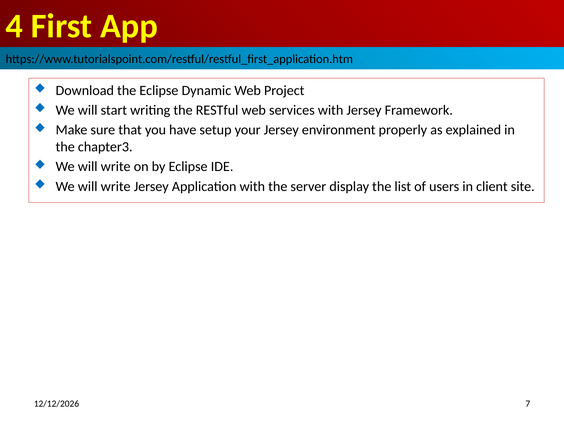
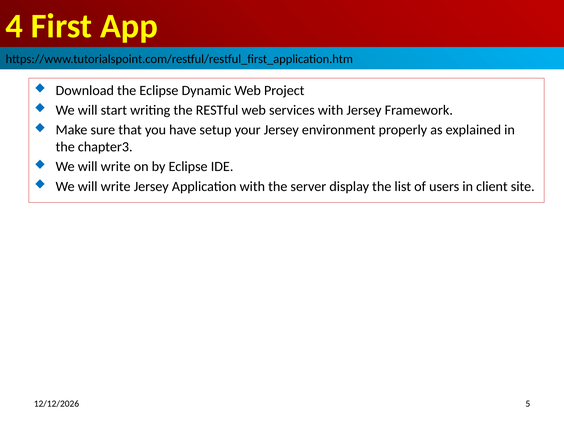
7: 7 -> 5
